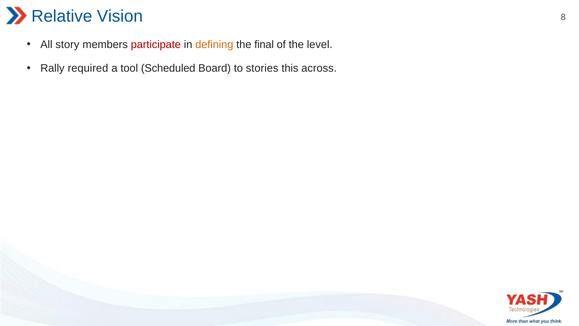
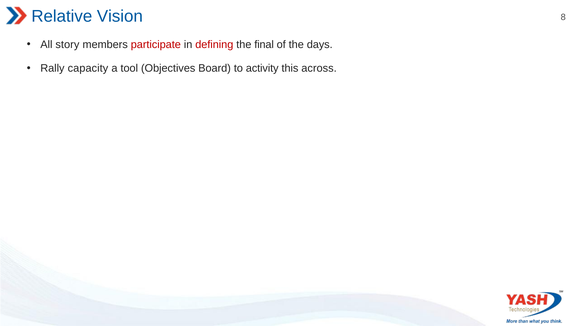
defining colour: orange -> red
level: level -> days
required: required -> capacity
Scheduled: Scheduled -> Objectives
stories: stories -> activity
